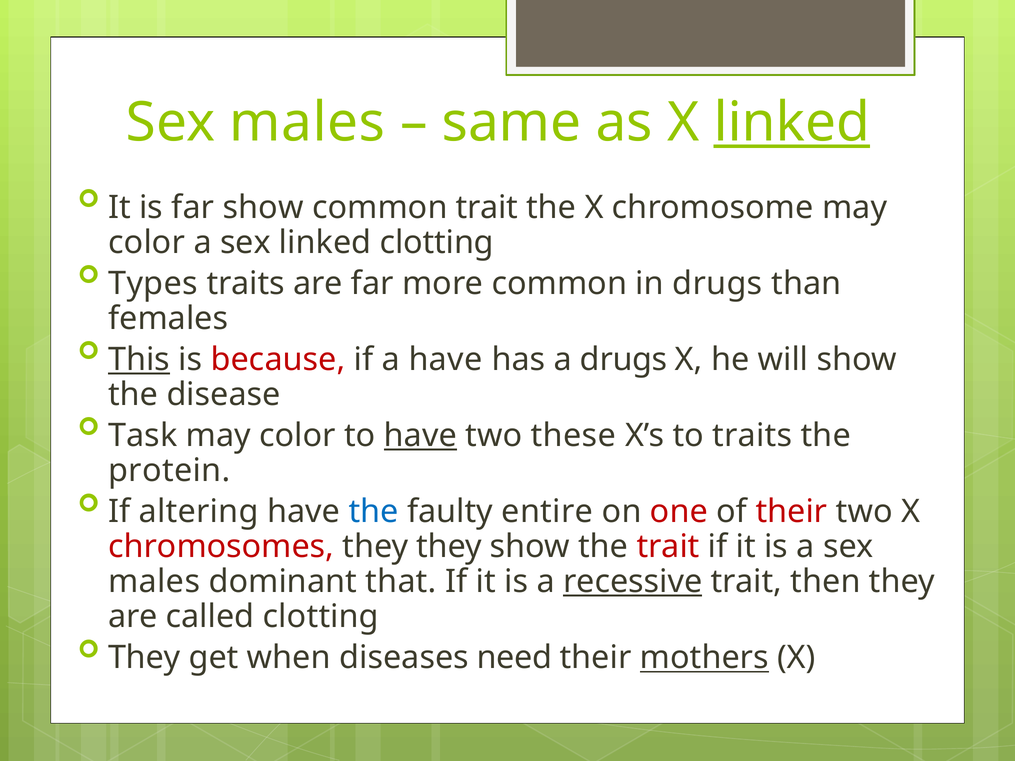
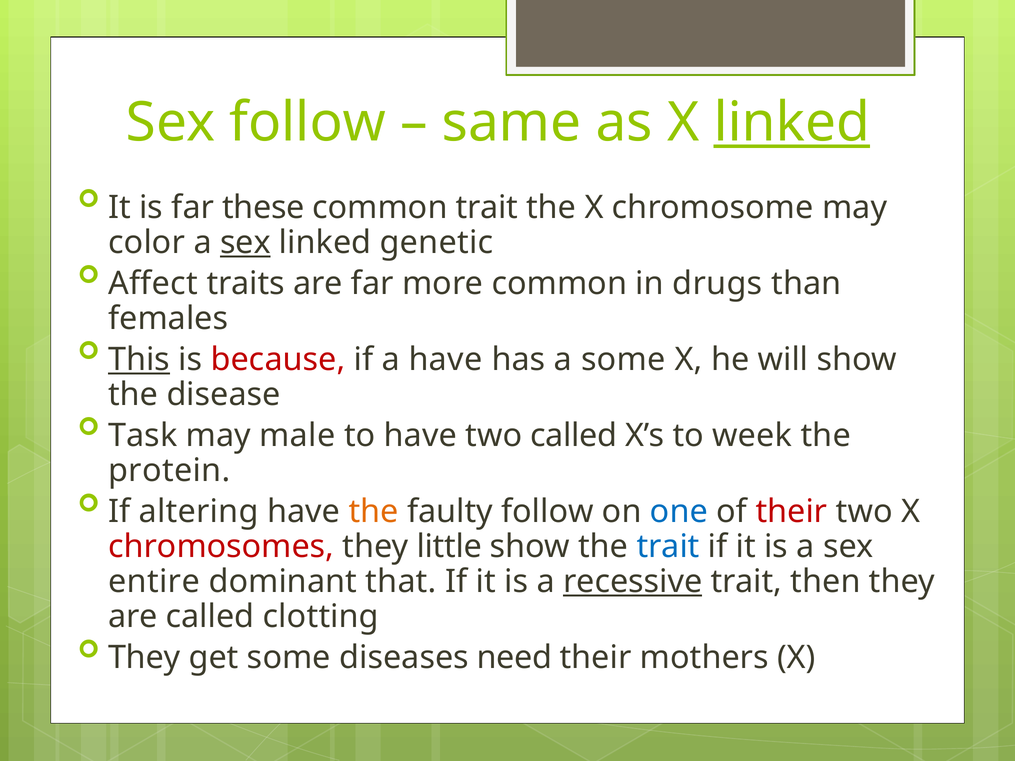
males at (307, 123): males -> follow
far show: show -> these
sex at (245, 243) underline: none -> present
linked clotting: clotting -> genetic
Types: Types -> Affect
a drugs: drugs -> some
color at (298, 436): color -> male
have at (420, 436) underline: present -> none
two these: these -> called
to traits: traits -> week
the at (374, 512) colour: blue -> orange
faulty entire: entire -> follow
one colour: red -> blue
they they: they -> little
trait at (668, 547) colour: red -> blue
males at (154, 582): males -> entire
get when: when -> some
mothers underline: present -> none
